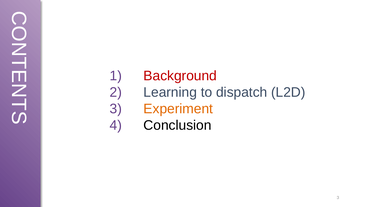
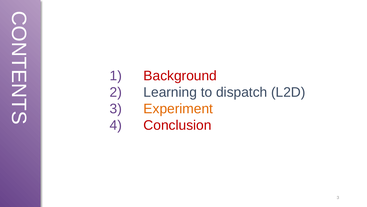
Conclusion colour: black -> red
